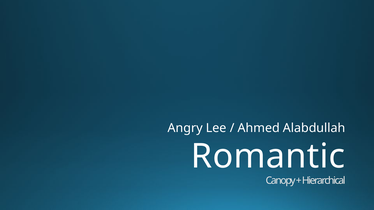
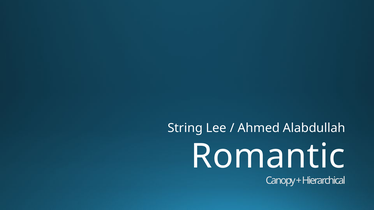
Angry: Angry -> String
